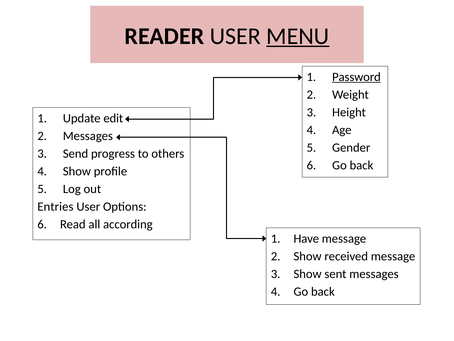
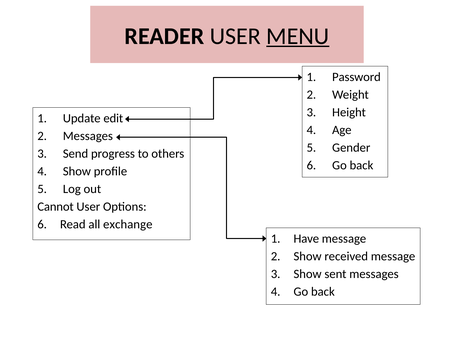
Password underline: present -> none
Entries: Entries -> Cannot
according: according -> exchange
